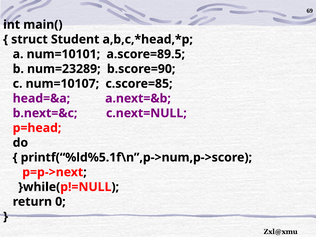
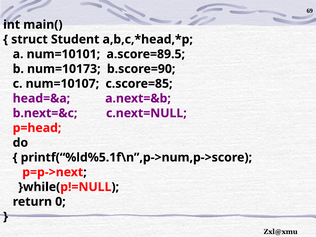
num=23289: num=23289 -> num=10173
